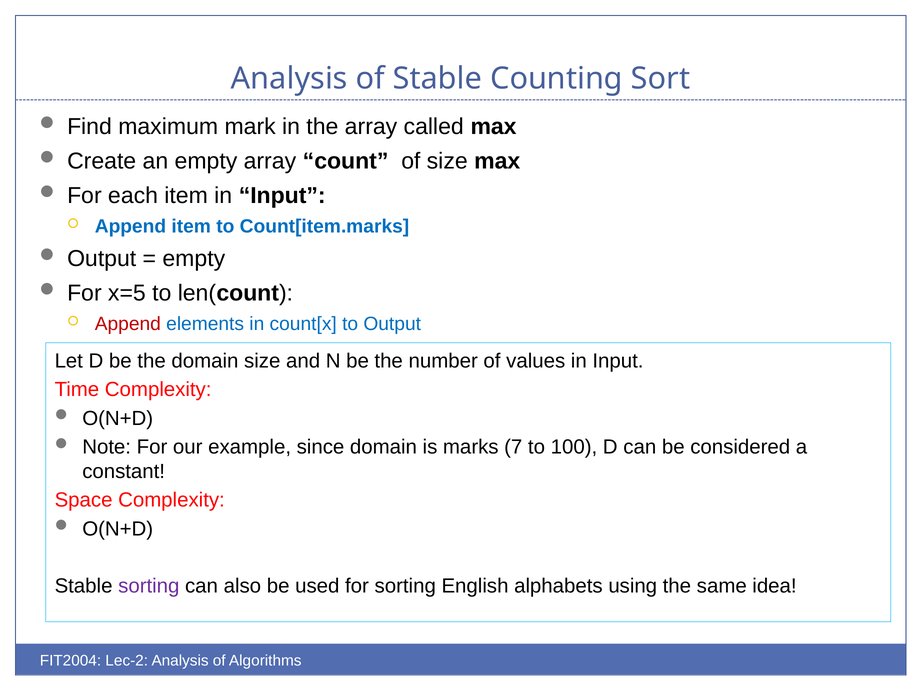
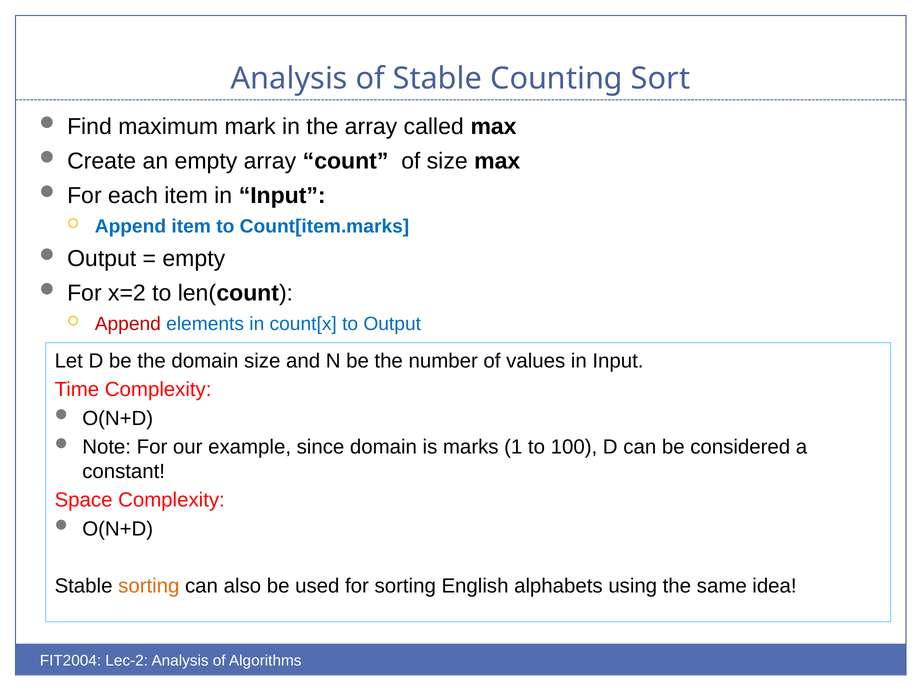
x=5: x=5 -> x=2
7: 7 -> 1
sorting at (149, 587) colour: purple -> orange
